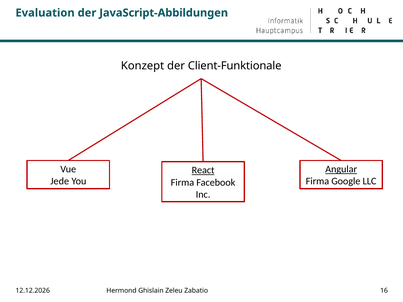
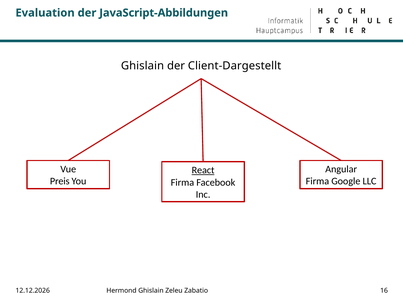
Konzept at (143, 66): Konzept -> Ghislain
Client-Funktionale: Client-Funktionale -> Client-Dargestellt
Angular underline: present -> none
Jede: Jede -> Preis
